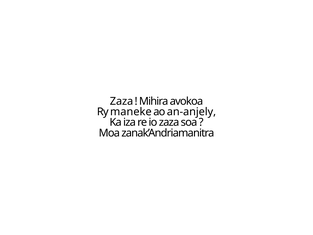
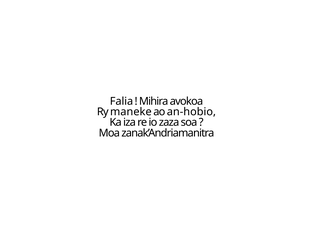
Zaza at (122, 101): Zaza -> Falia
an-anjely: an-anjely -> an-hobio
